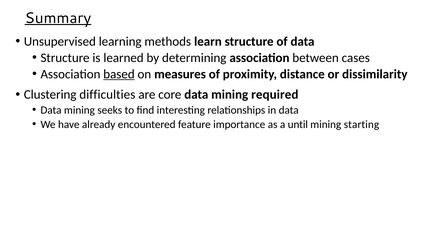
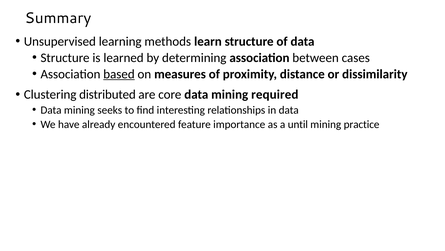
Summary underline: present -> none
difficulties: difficulties -> distributed
starting: starting -> practice
